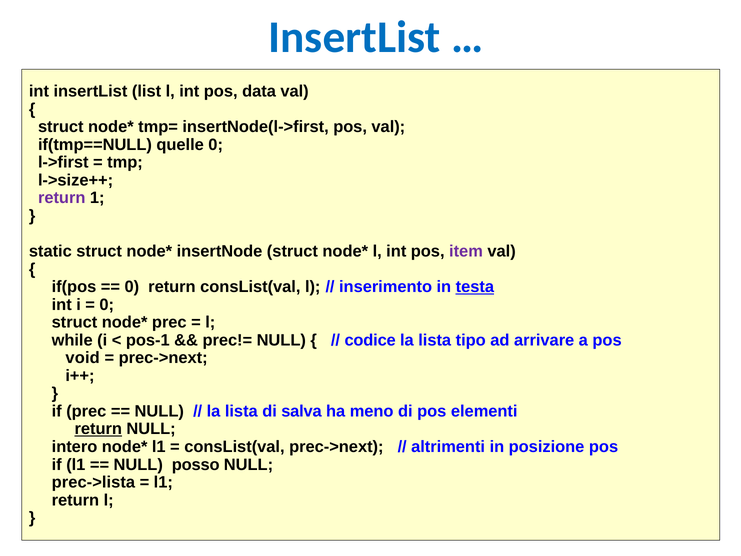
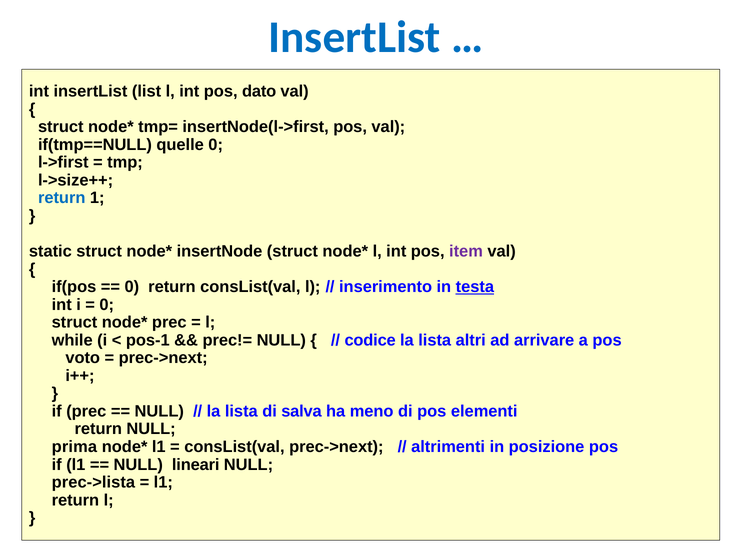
data: data -> dato
return at (62, 198) colour: purple -> blue
tipo: tipo -> altri
void: void -> voto
return at (98, 429) underline: present -> none
intero: intero -> prima
posso: posso -> lineari
